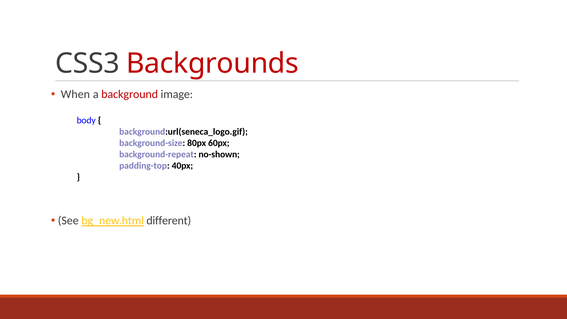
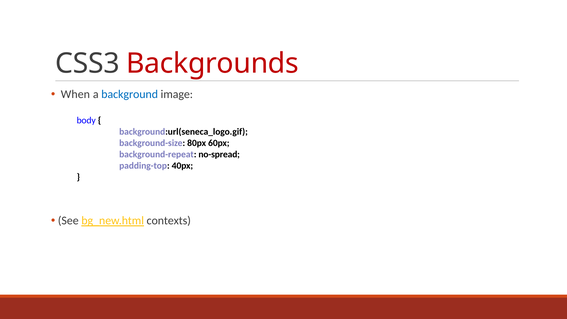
background colour: red -> blue
no-shown: no-shown -> no-spread
different: different -> contexts
